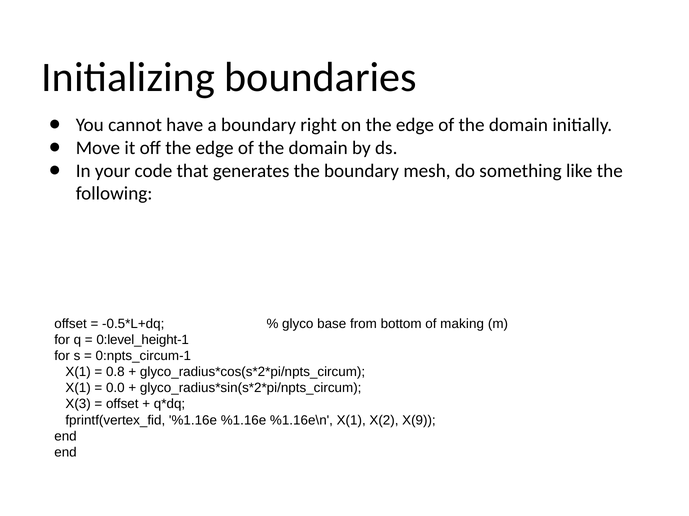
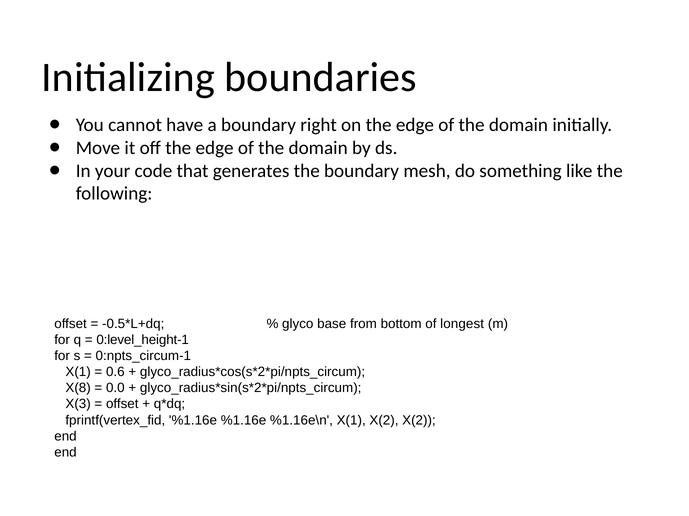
making: making -> longest
0.8: 0.8 -> 0.6
X(1 at (78, 389): X(1 -> X(8
X(2 X(9: X(9 -> X(2
